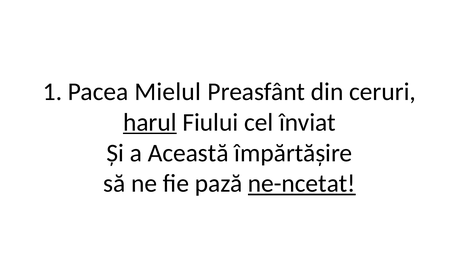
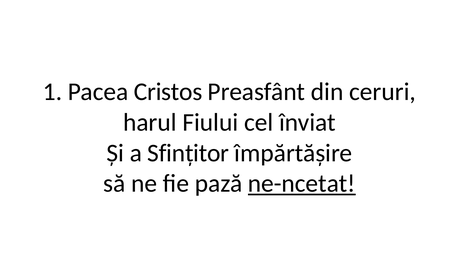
Mielul: Mielul -> Cristos
harul underline: present -> none
Această: Această -> Sfințitor
